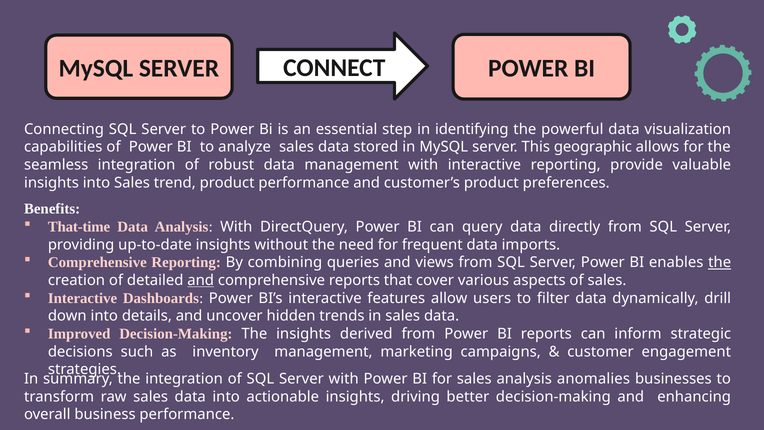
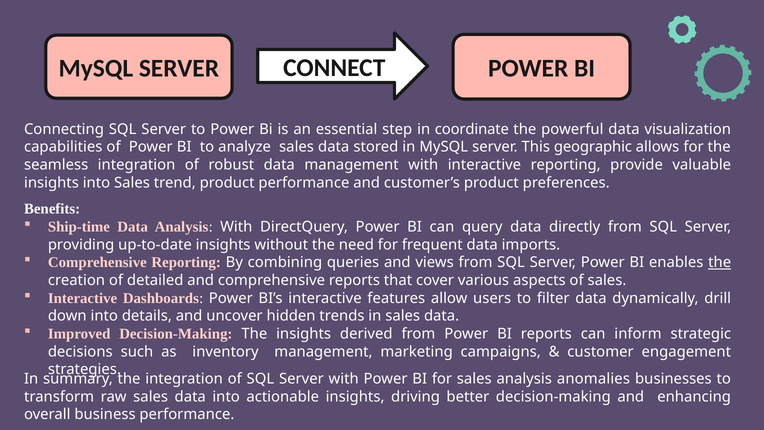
identifying: identifying -> coordinate
That-time: That-time -> Ship-time
and at (201, 280) underline: present -> none
